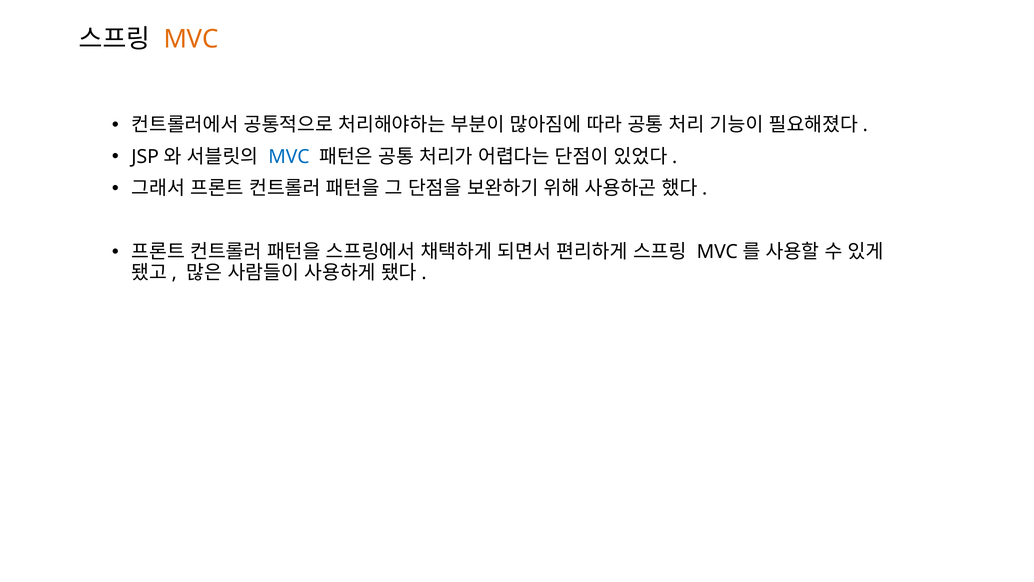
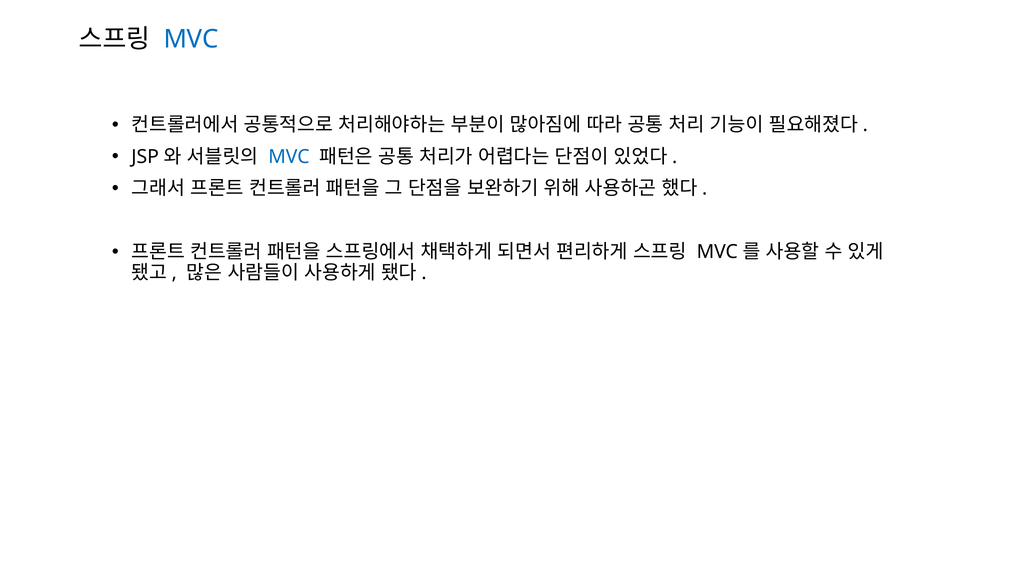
MVC at (191, 39) colour: orange -> blue
